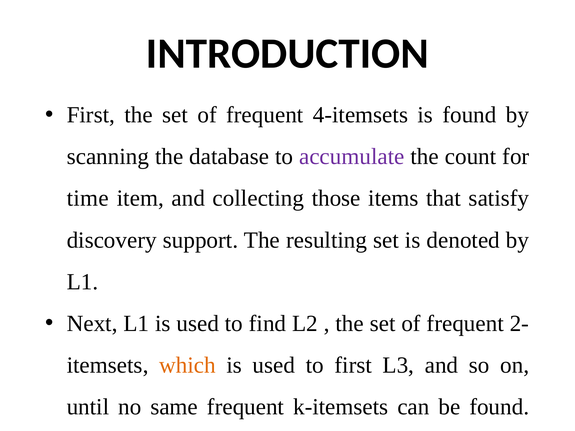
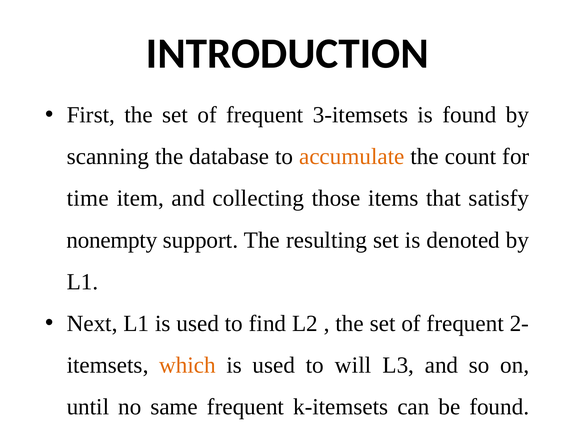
4-itemsets: 4-itemsets -> 3-itemsets
accumulate colour: purple -> orange
discovery: discovery -> nonempty
to first: first -> will
